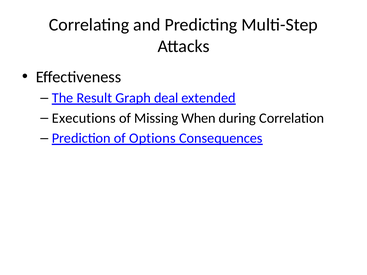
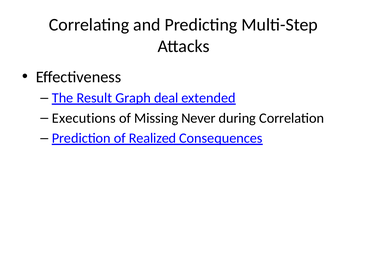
When: When -> Never
Options: Options -> Realized
